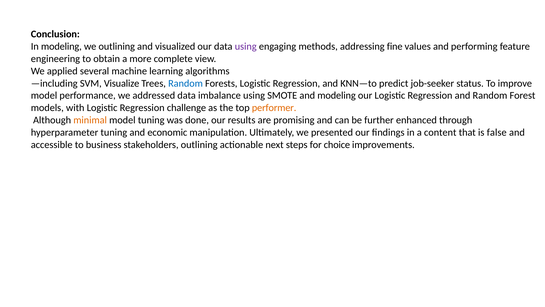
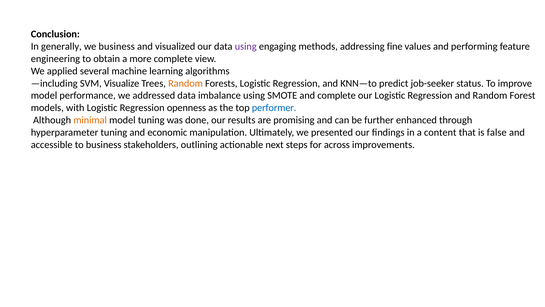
In modeling: modeling -> generally
we outlining: outlining -> business
Random at (186, 83) colour: blue -> orange
and modeling: modeling -> complete
challenge: challenge -> openness
performer colour: orange -> blue
choice: choice -> across
